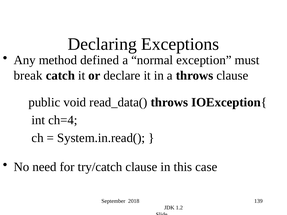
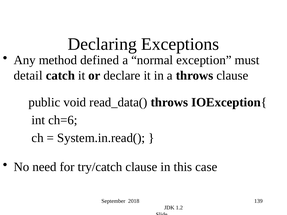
break: break -> detail
ch=4: ch=4 -> ch=6
